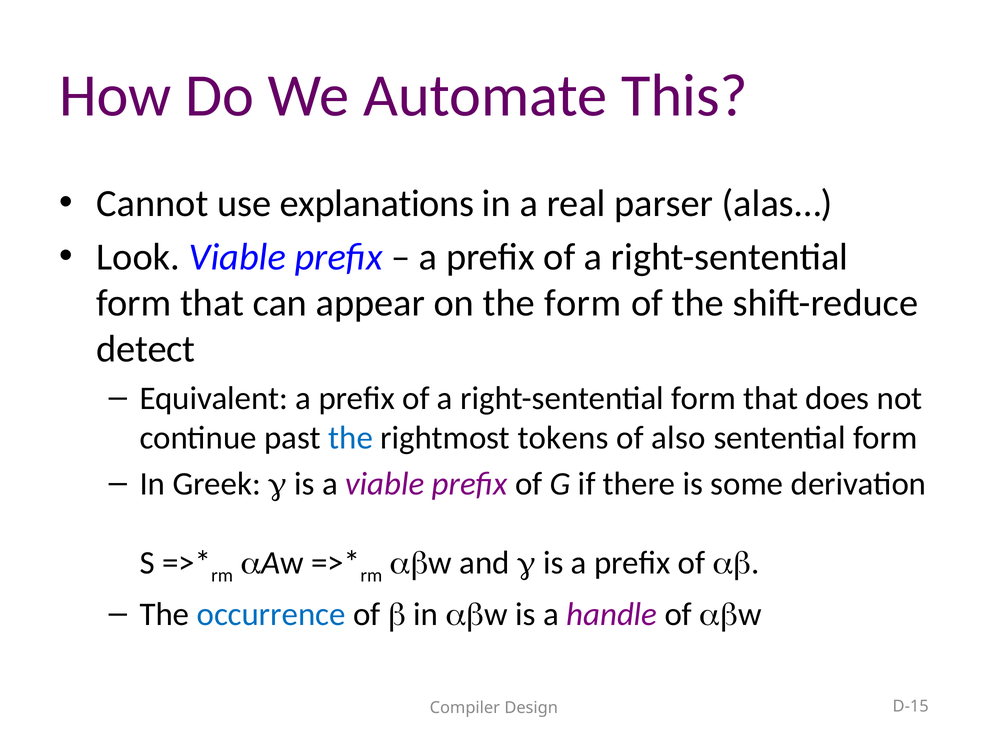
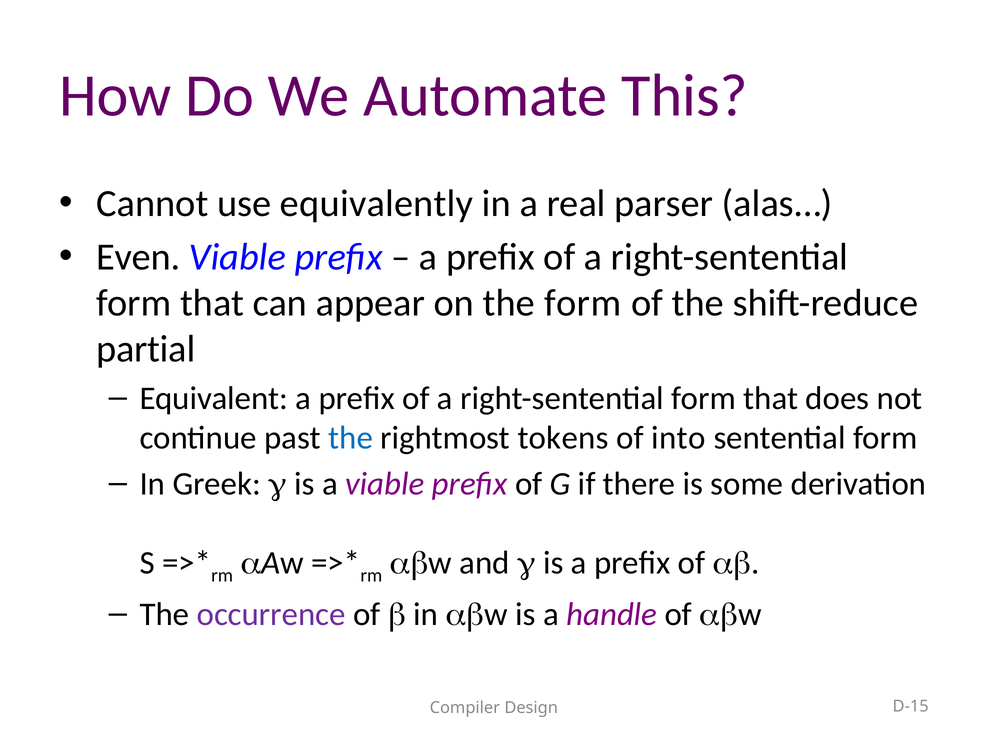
explanations: explanations -> equivalently
Look: Look -> Even
detect: detect -> partial
also: also -> into
occurrence colour: blue -> purple
